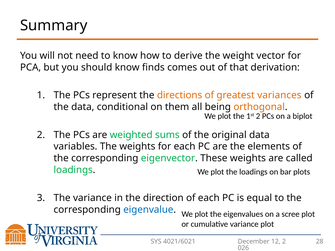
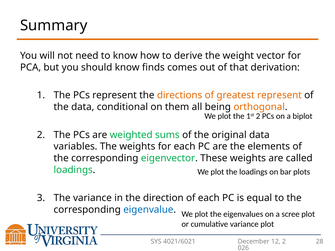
greatest variances: variances -> represent
